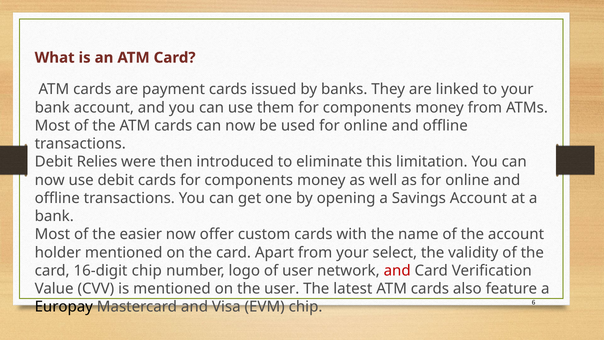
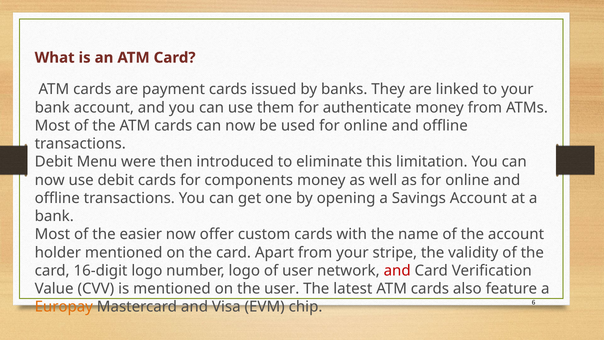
them for components: components -> authenticate
Relies: Relies -> Menu
select: select -> stripe
16-digit chip: chip -> logo
Europay colour: black -> orange
